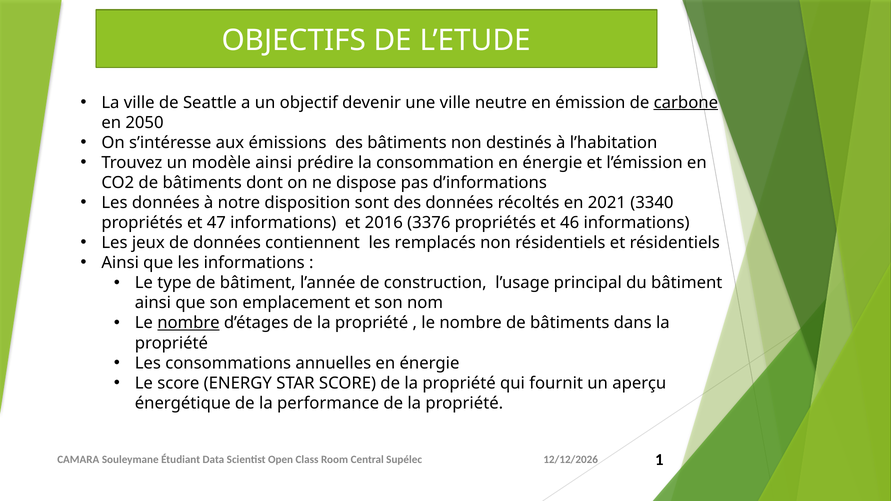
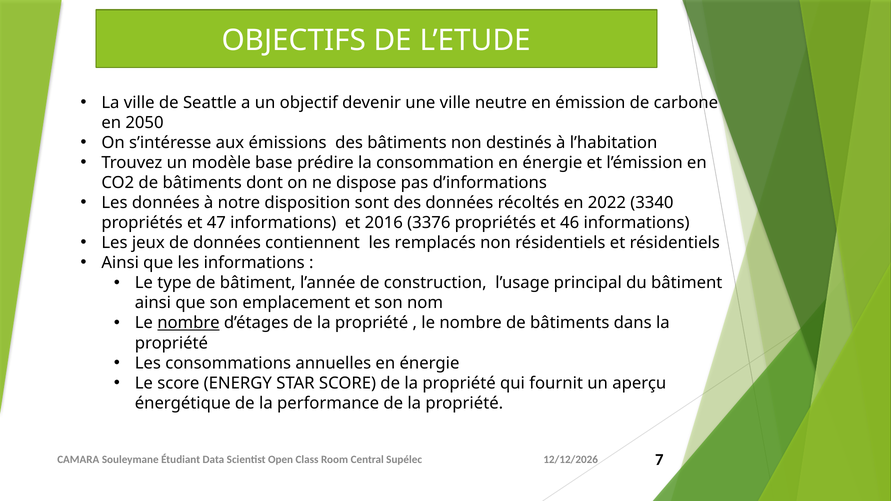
carbone underline: present -> none
modèle ainsi: ainsi -> base
2021: 2021 -> 2022
1: 1 -> 7
